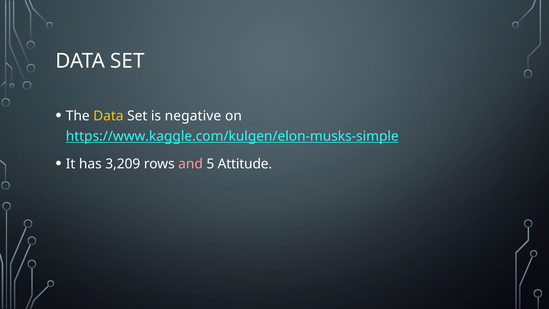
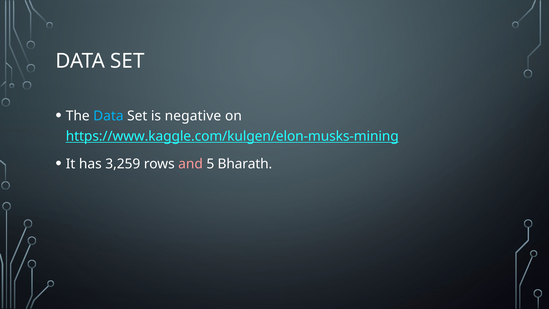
Data at (108, 116) colour: yellow -> light blue
https://www.kaggle.com/kulgen/elon-musks-simple: https://www.kaggle.com/kulgen/elon-musks-simple -> https://www.kaggle.com/kulgen/elon-musks-mining
3,209: 3,209 -> 3,259
Attitude: Attitude -> Bharath
